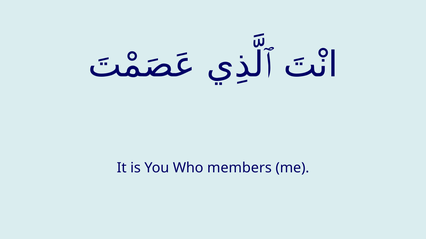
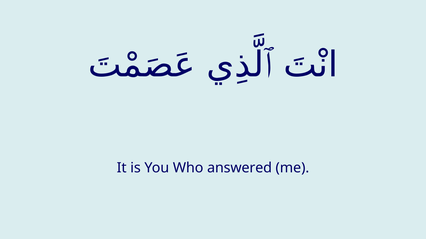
members: members -> answered
